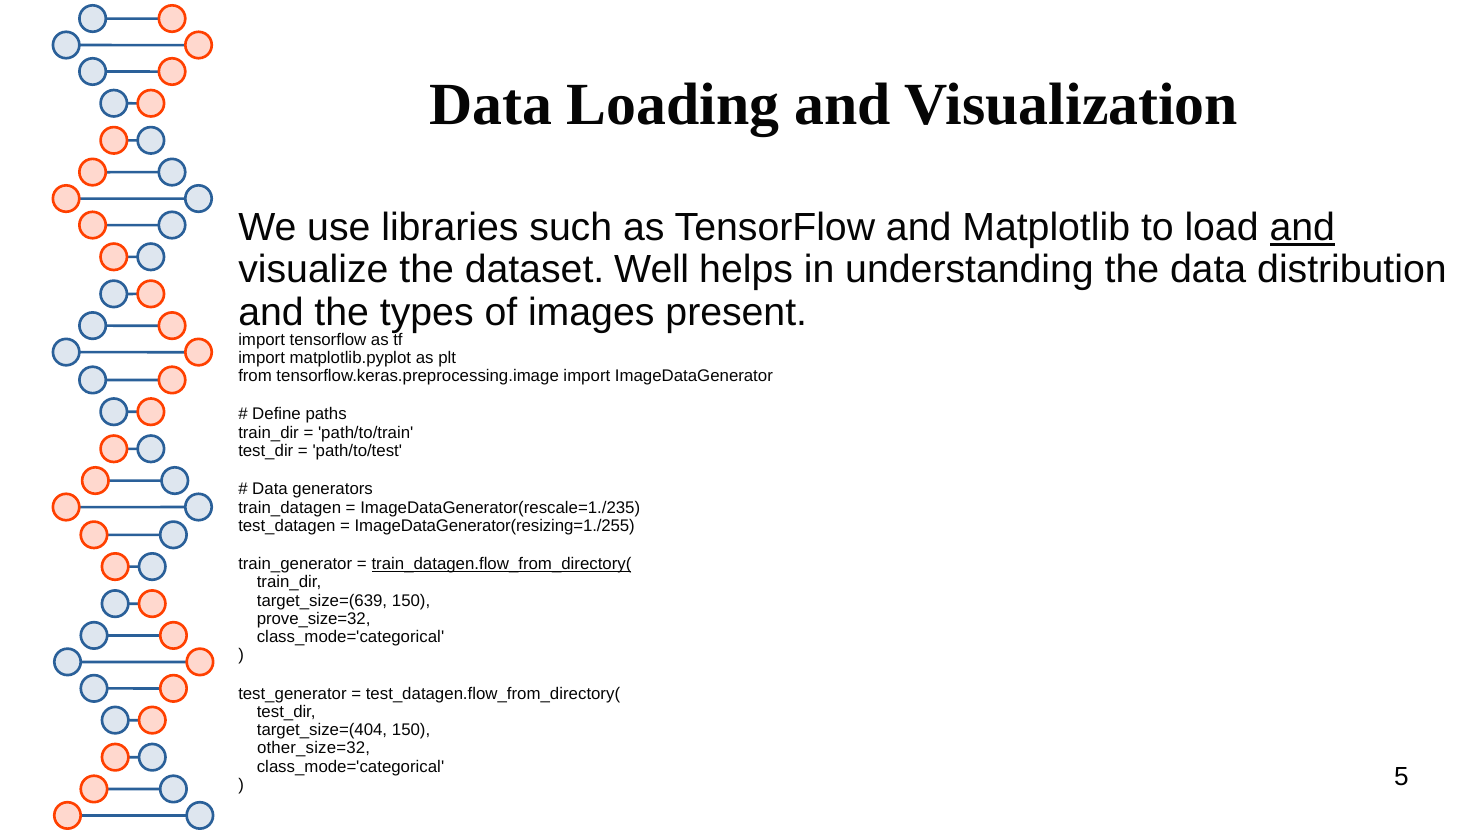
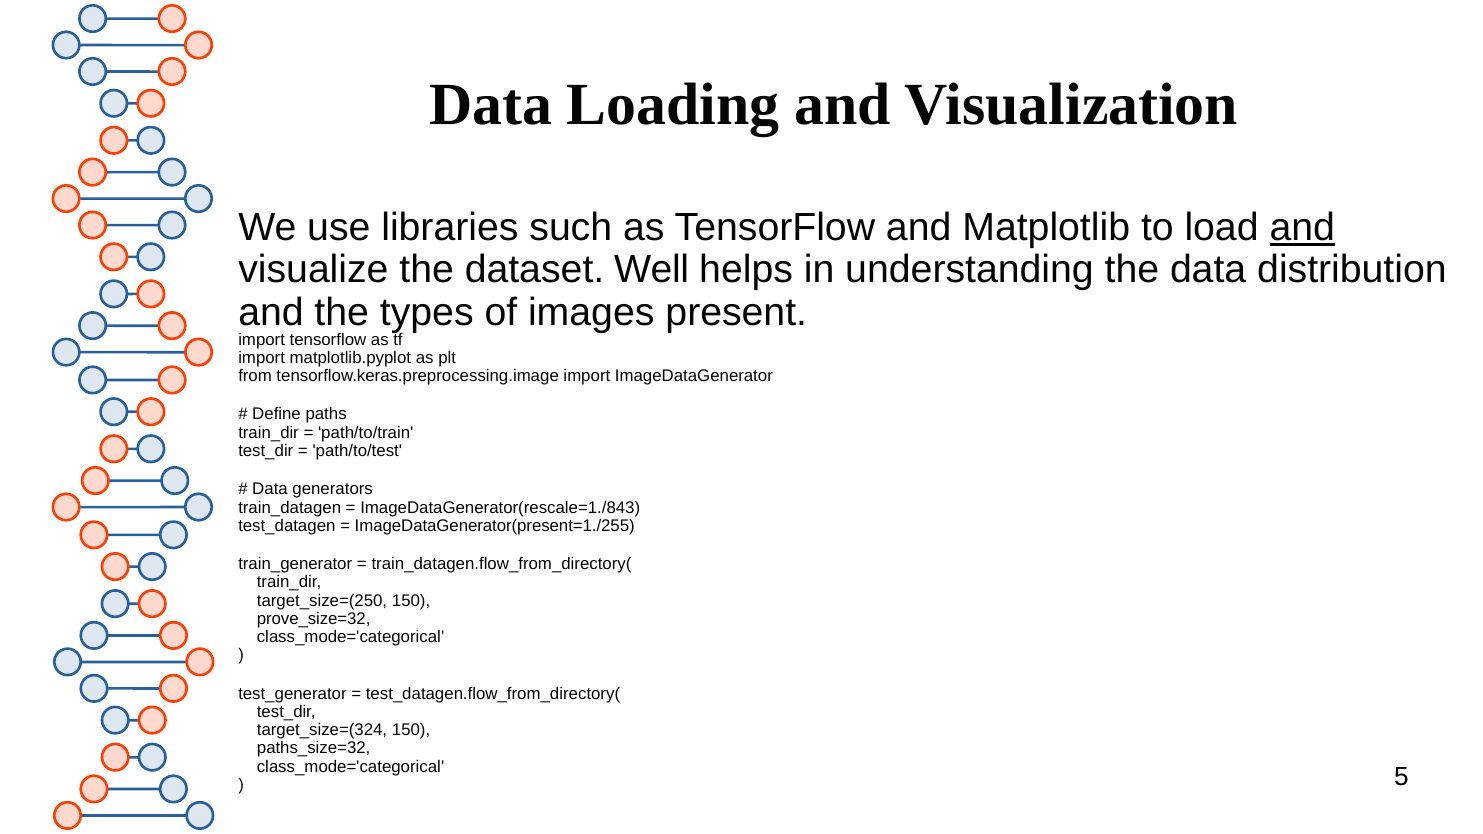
ImageDataGenerator(rescale=1./235: ImageDataGenerator(rescale=1./235 -> ImageDataGenerator(rescale=1./843
ImageDataGenerator(resizing=1./255: ImageDataGenerator(resizing=1./255 -> ImageDataGenerator(present=1./255
train_datagen.flow_from_directory( underline: present -> none
target_size=(639: target_size=(639 -> target_size=(250
target_size=(404: target_size=(404 -> target_size=(324
other_size=32: other_size=32 -> paths_size=32
